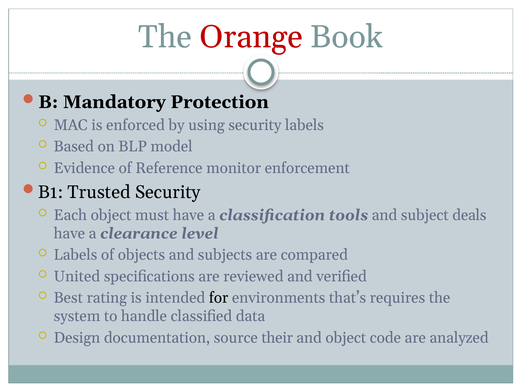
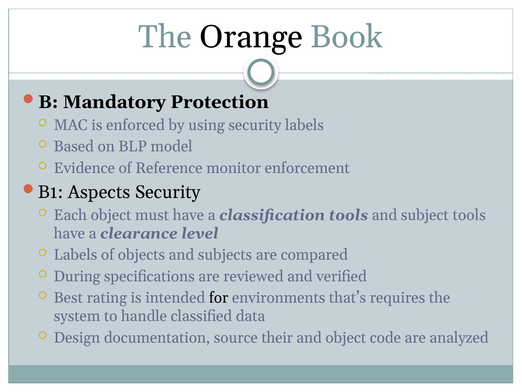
Orange colour: red -> black
Trusted: Trusted -> Aspects
subject deals: deals -> tools
United: United -> During
